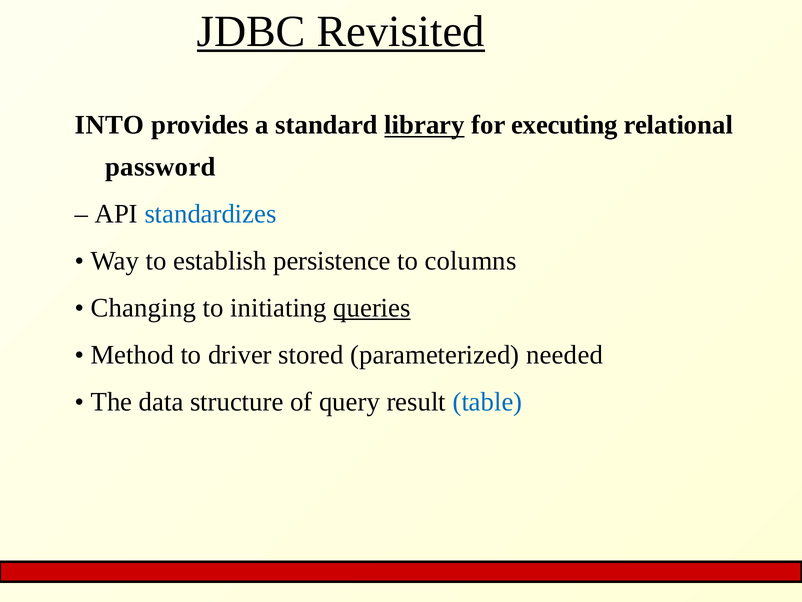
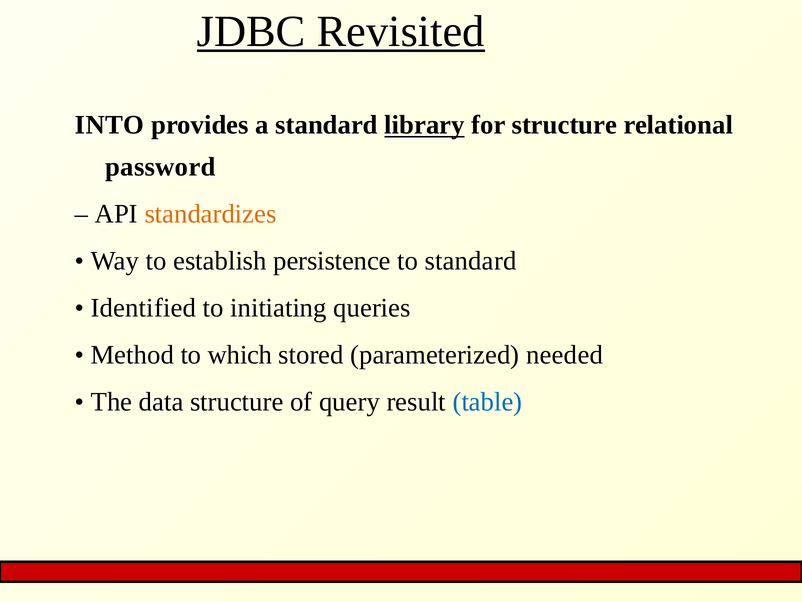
for executing: executing -> structure
standardizes colour: blue -> orange
to columns: columns -> standard
Changing: Changing -> Identified
queries underline: present -> none
driver: driver -> which
